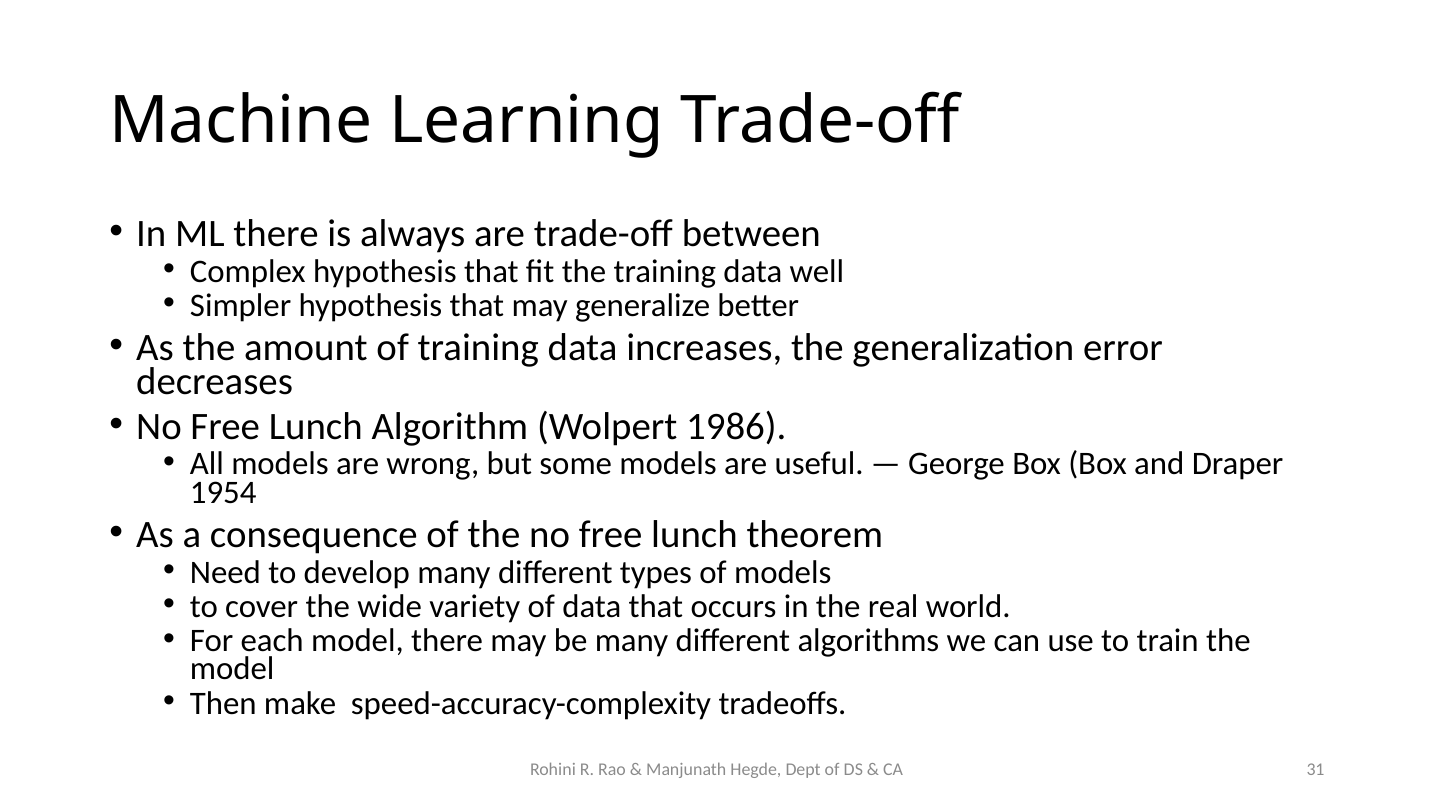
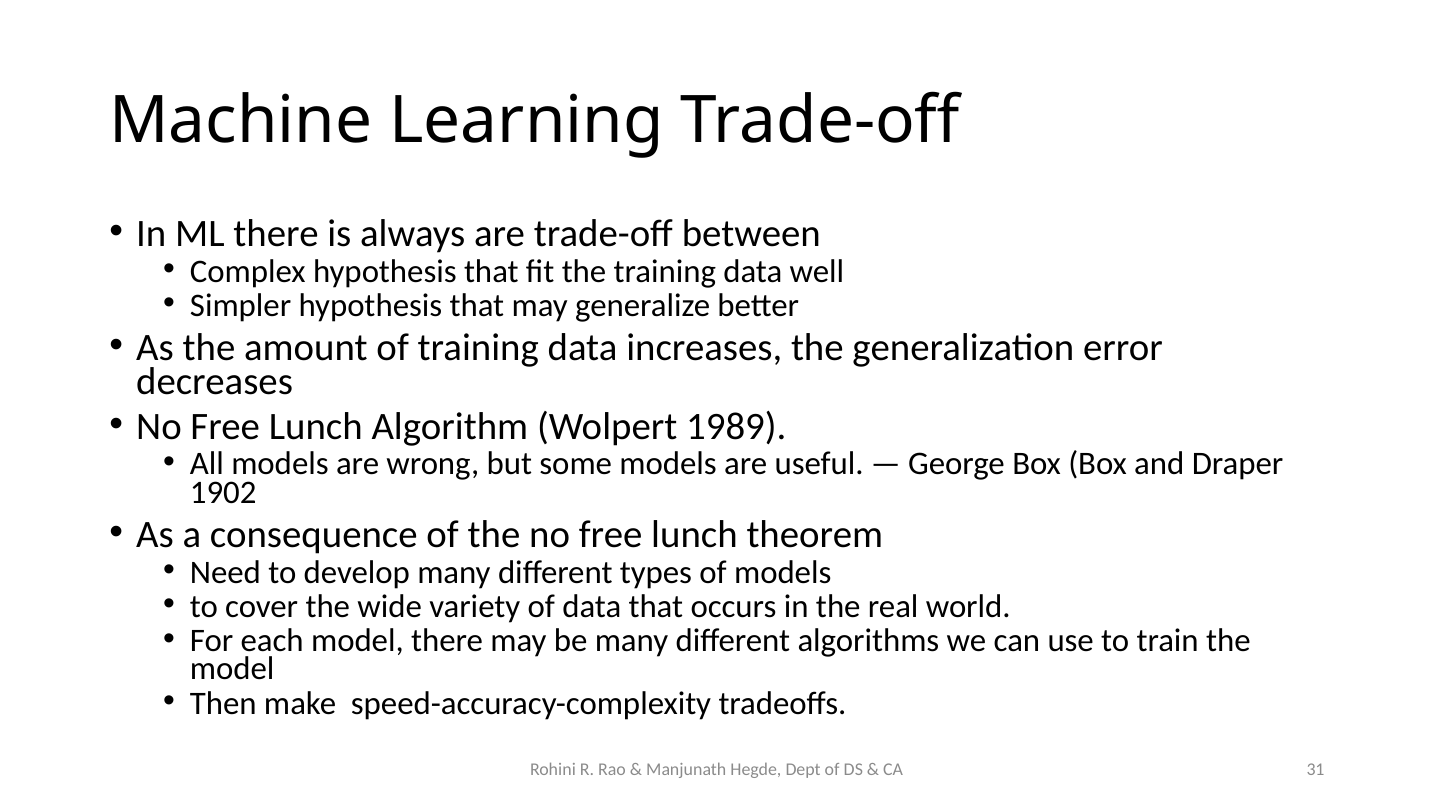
1986: 1986 -> 1989
1954: 1954 -> 1902
